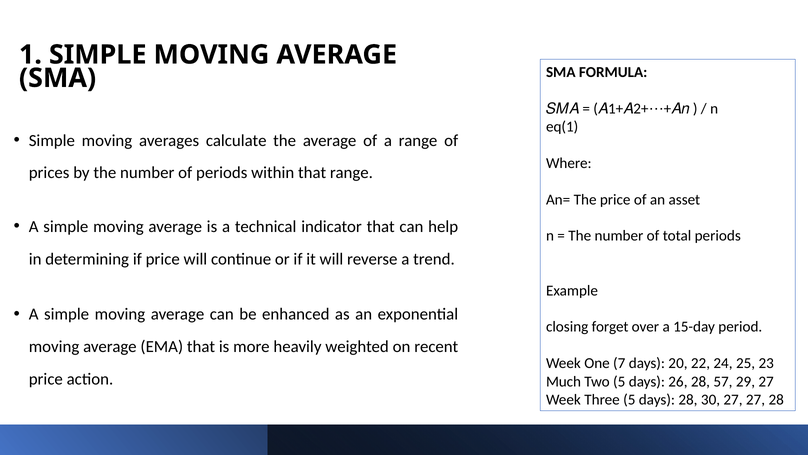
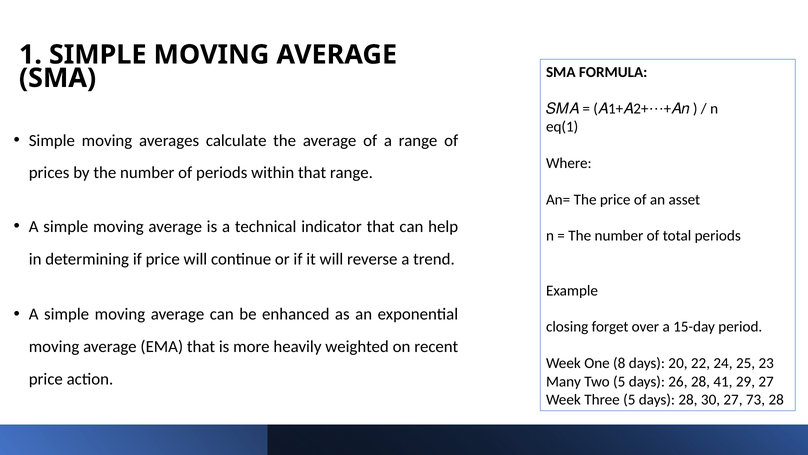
7: 7 -> 8
Much: Much -> Many
57: 57 -> 41
27 27: 27 -> 73
